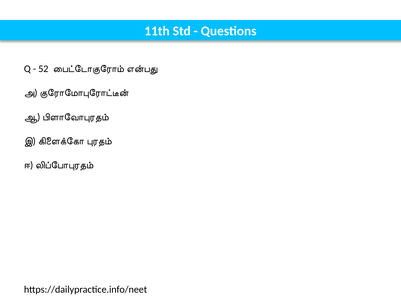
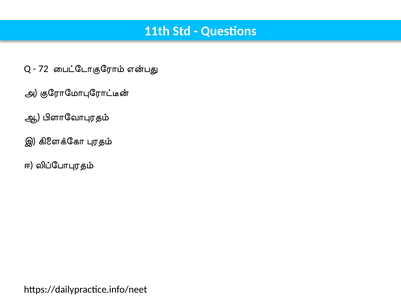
52: 52 -> 72
